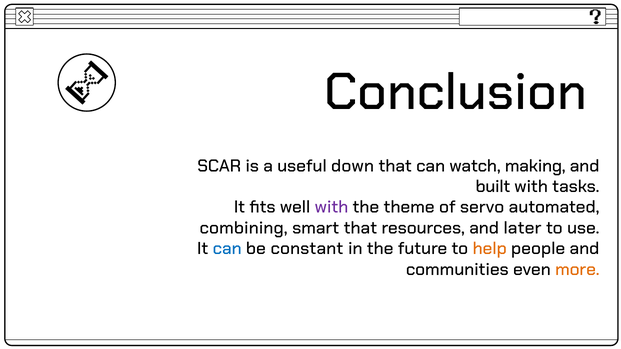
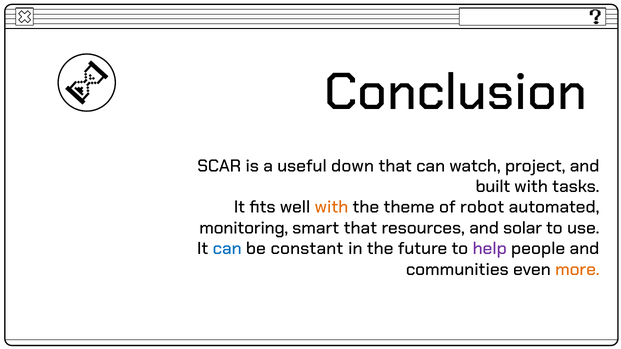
making: making -> project
with at (331, 207) colour: purple -> orange
servo: servo -> robot
combining: combining -> monitoring
later: later -> solar
help colour: orange -> purple
